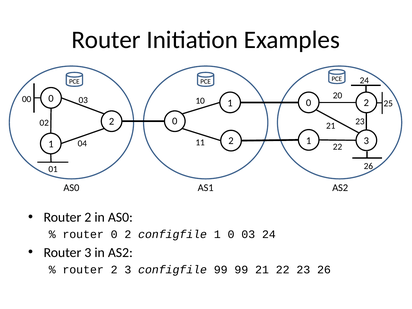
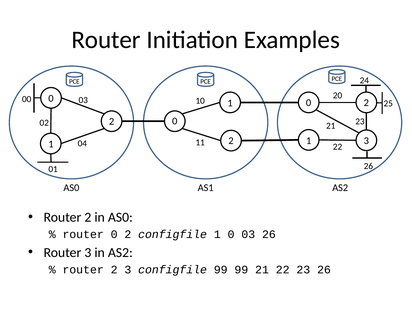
03 24: 24 -> 26
